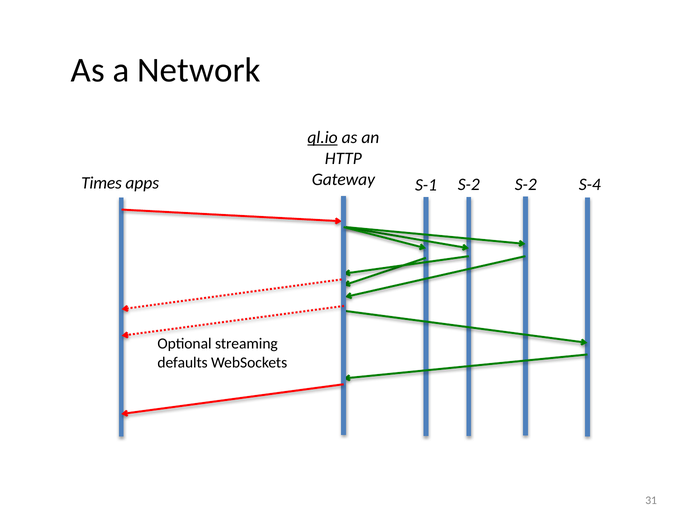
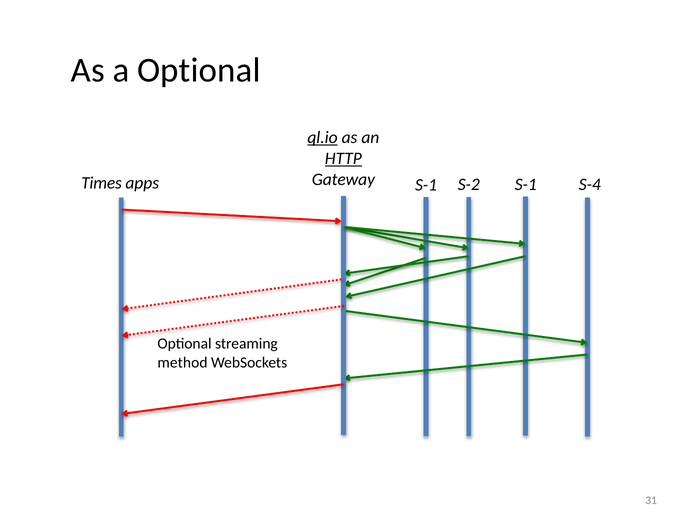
a Network: Network -> Optional
HTTP underline: none -> present
S-2 S-2: S-2 -> S-1
defaults: defaults -> method
